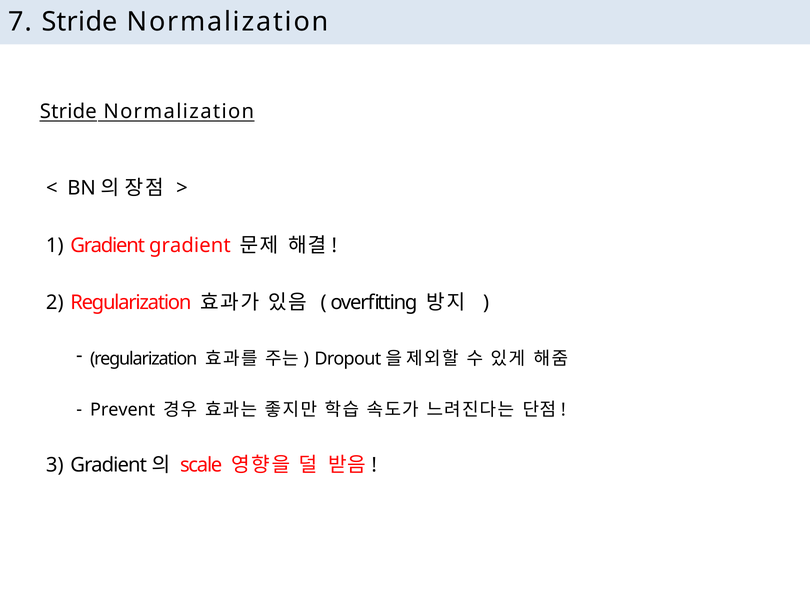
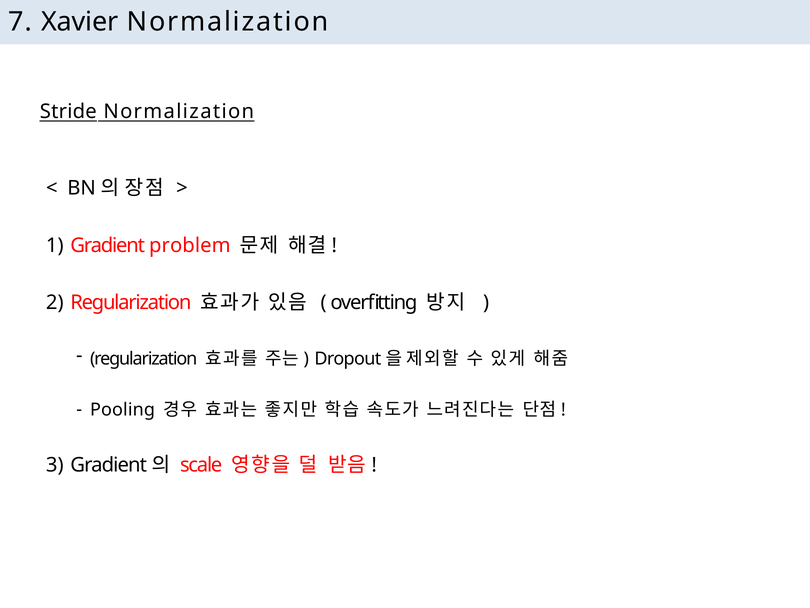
7 Stride: Stride -> Xavier
Gradient gradient: gradient -> problem
Prevent: Prevent -> Pooling
